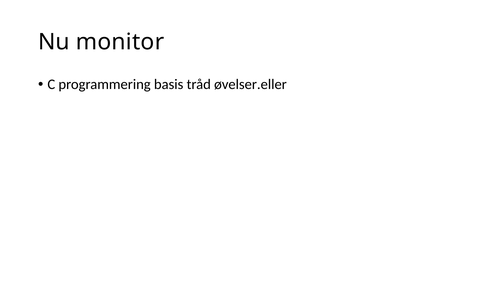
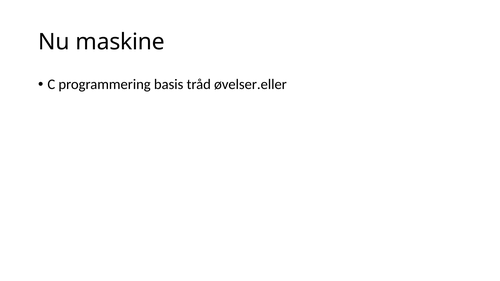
monitor: monitor -> maskine
